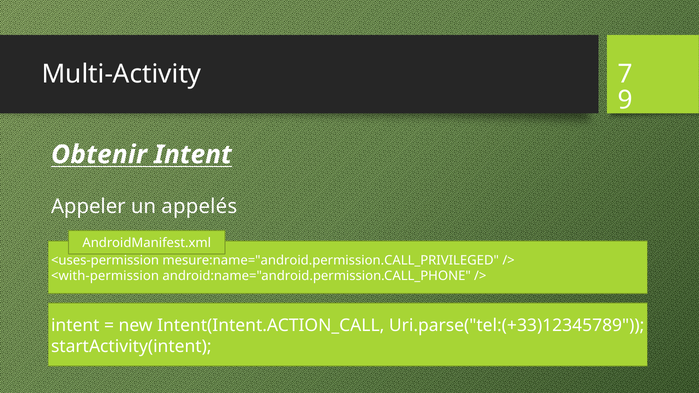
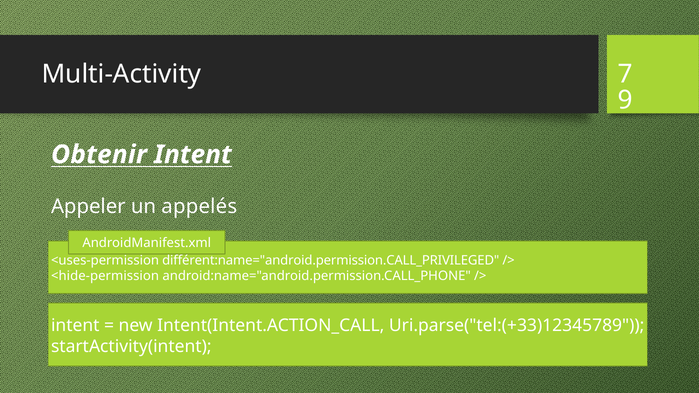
mesure:name="android.permission.CALL_PRIVILEGED: mesure:name="android.permission.CALL_PRIVILEGED -> différent:name="android.permission.CALL_PRIVILEGED
<with-permission: <with-permission -> <hide-permission
